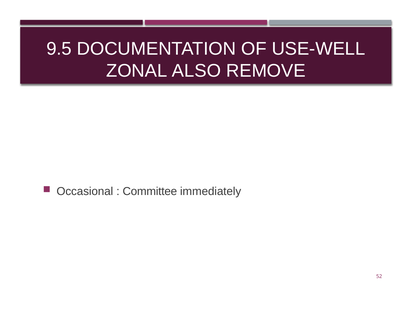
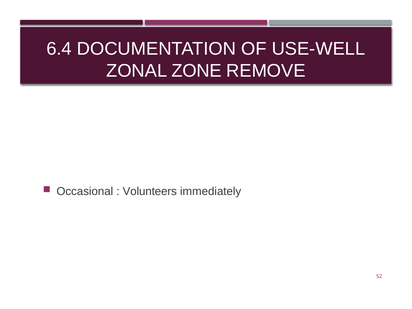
9.5: 9.5 -> 6.4
ALSO: ALSO -> ZONE
Committee: Committee -> Volunteers
